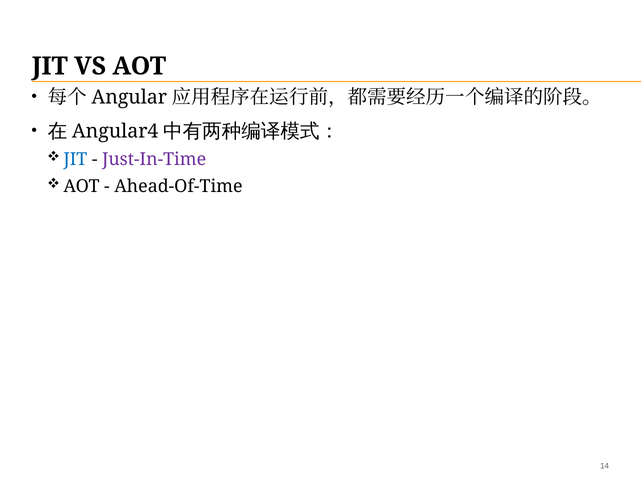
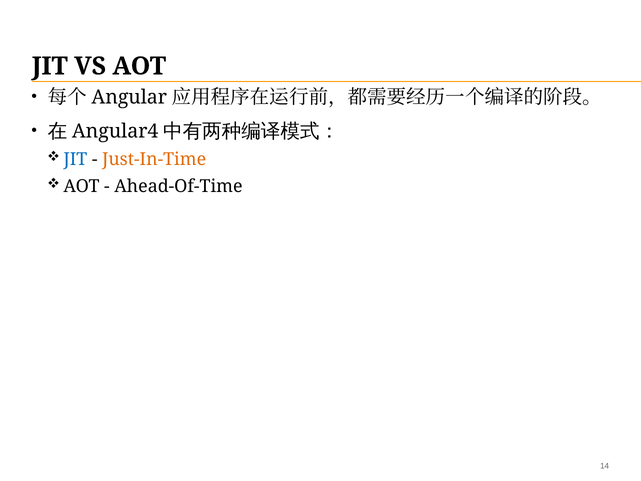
Just-In-Time colour: purple -> orange
